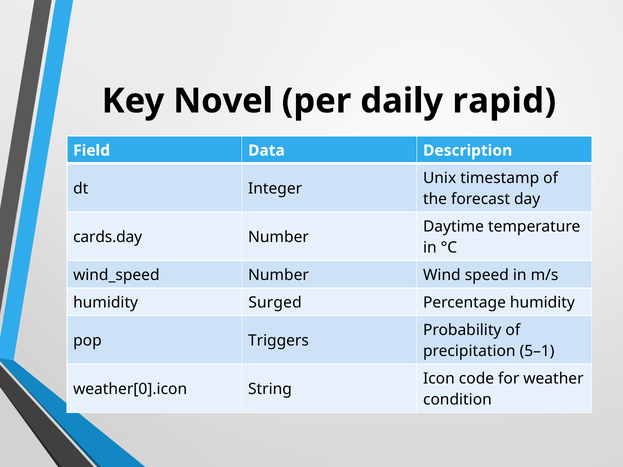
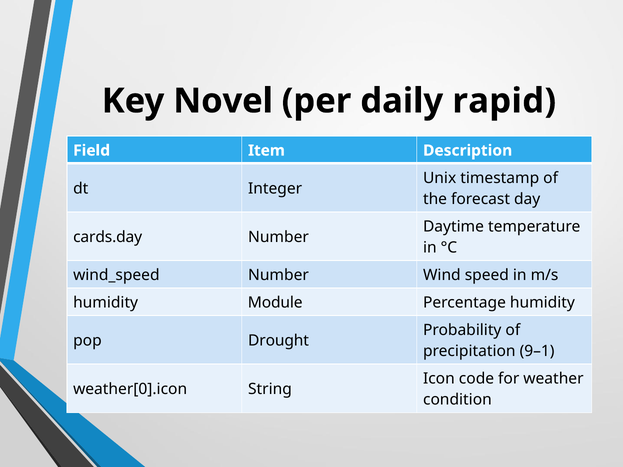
Data: Data -> Item
Surged: Surged -> Module
Triggers: Triggers -> Drought
5–1: 5–1 -> 9–1
